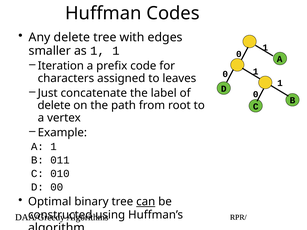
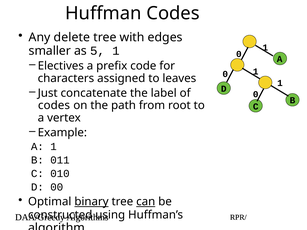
as 1: 1 -> 5
Iteration: Iteration -> Electives
delete at (54, 106): delete -> codes
binary underline: none -> present
